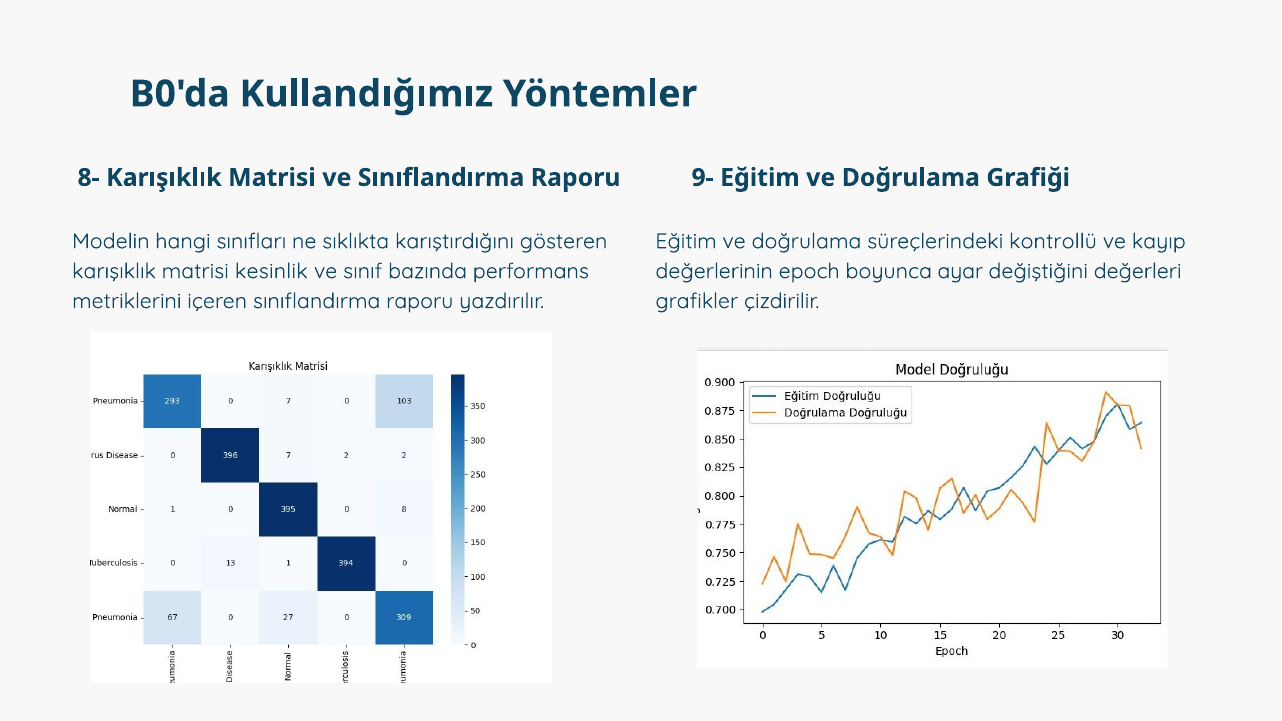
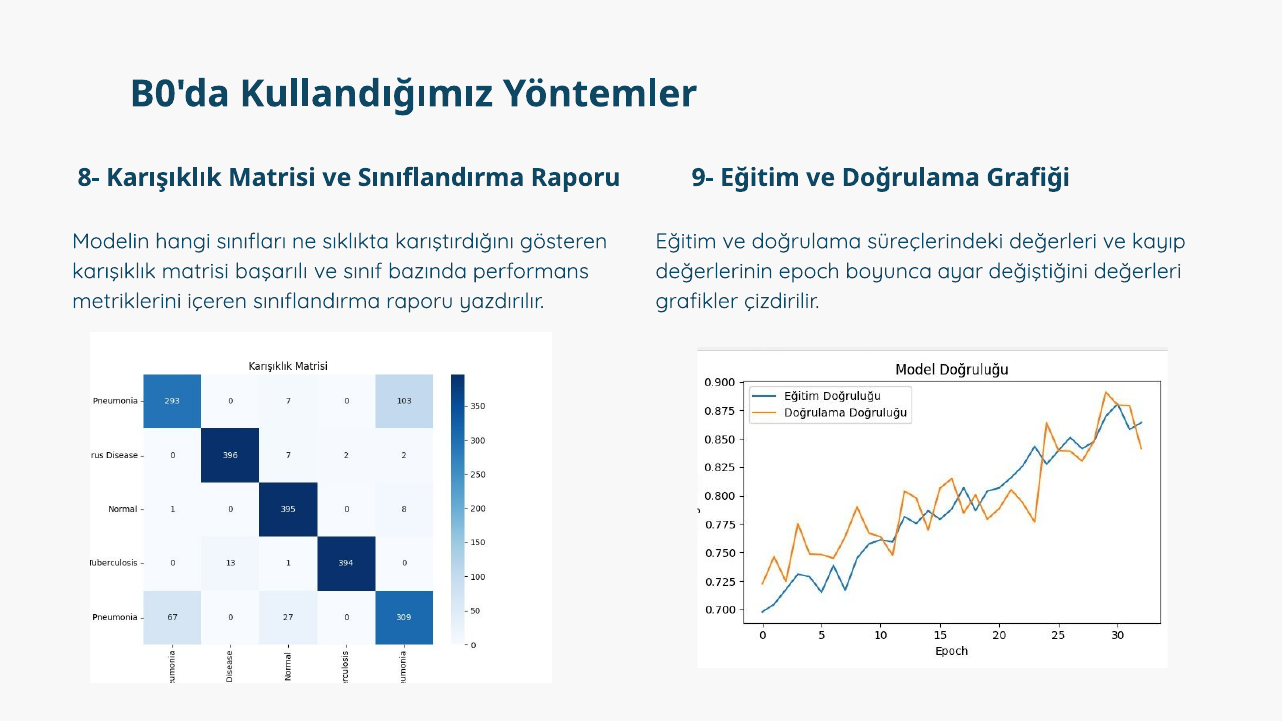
süreçlerindeki kontrollü: kontrollü -> değerleri
kesinlik: kesinlik -> başarılı
